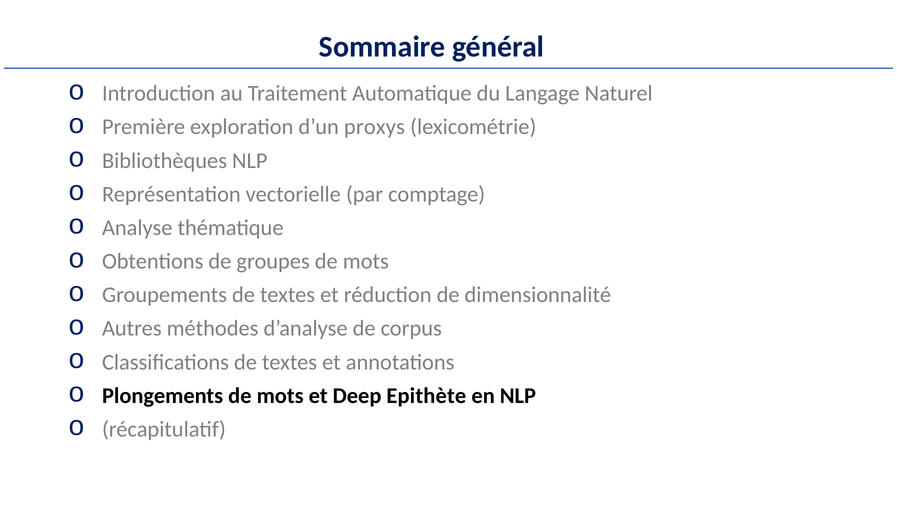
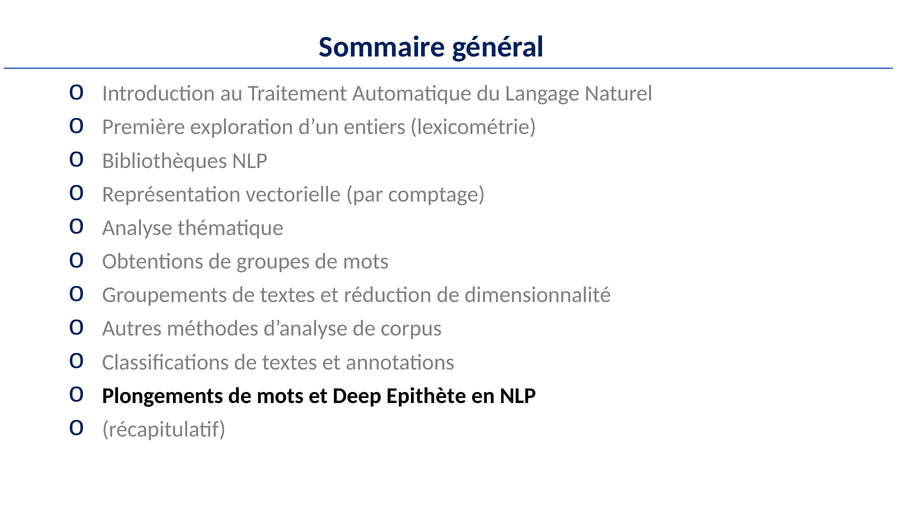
proxys: proxys -> entiers
